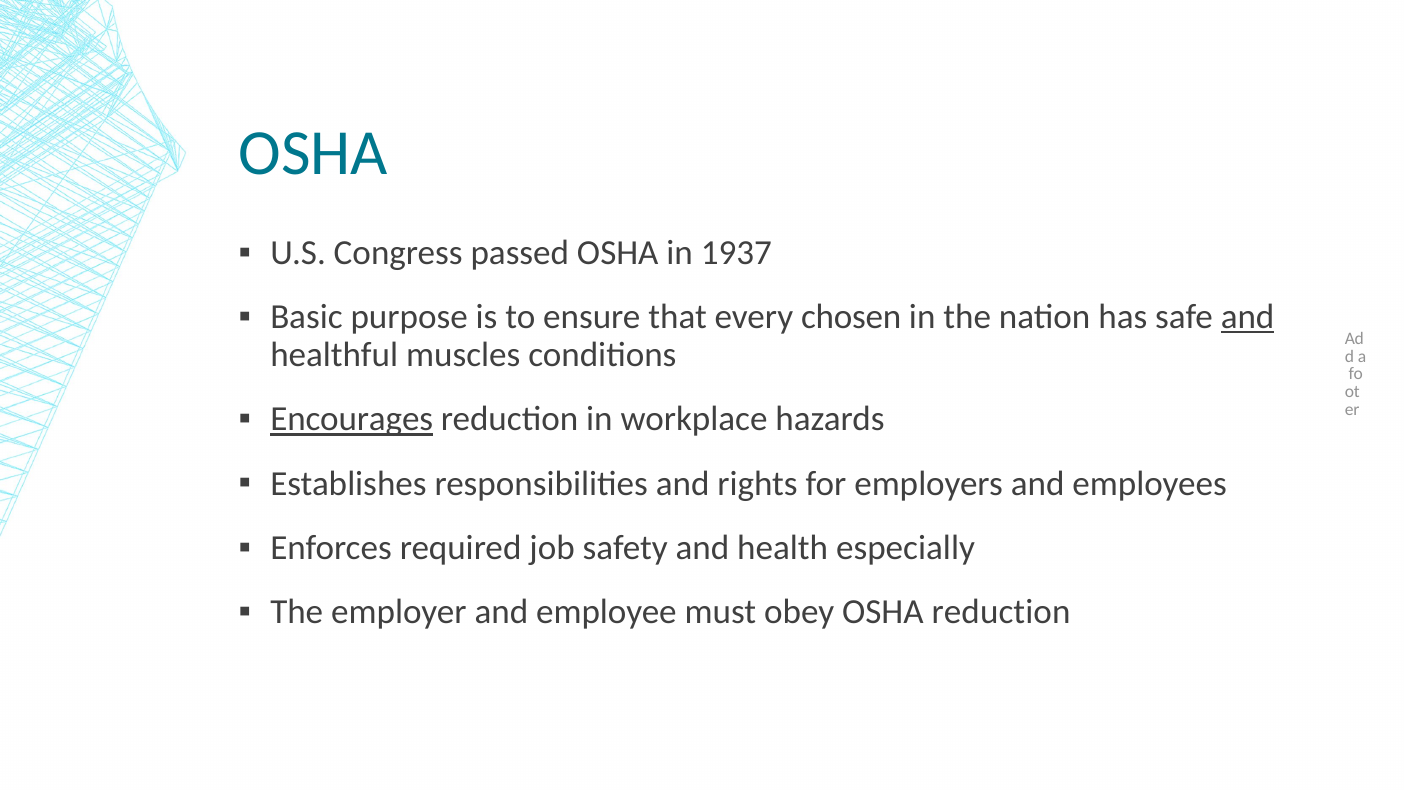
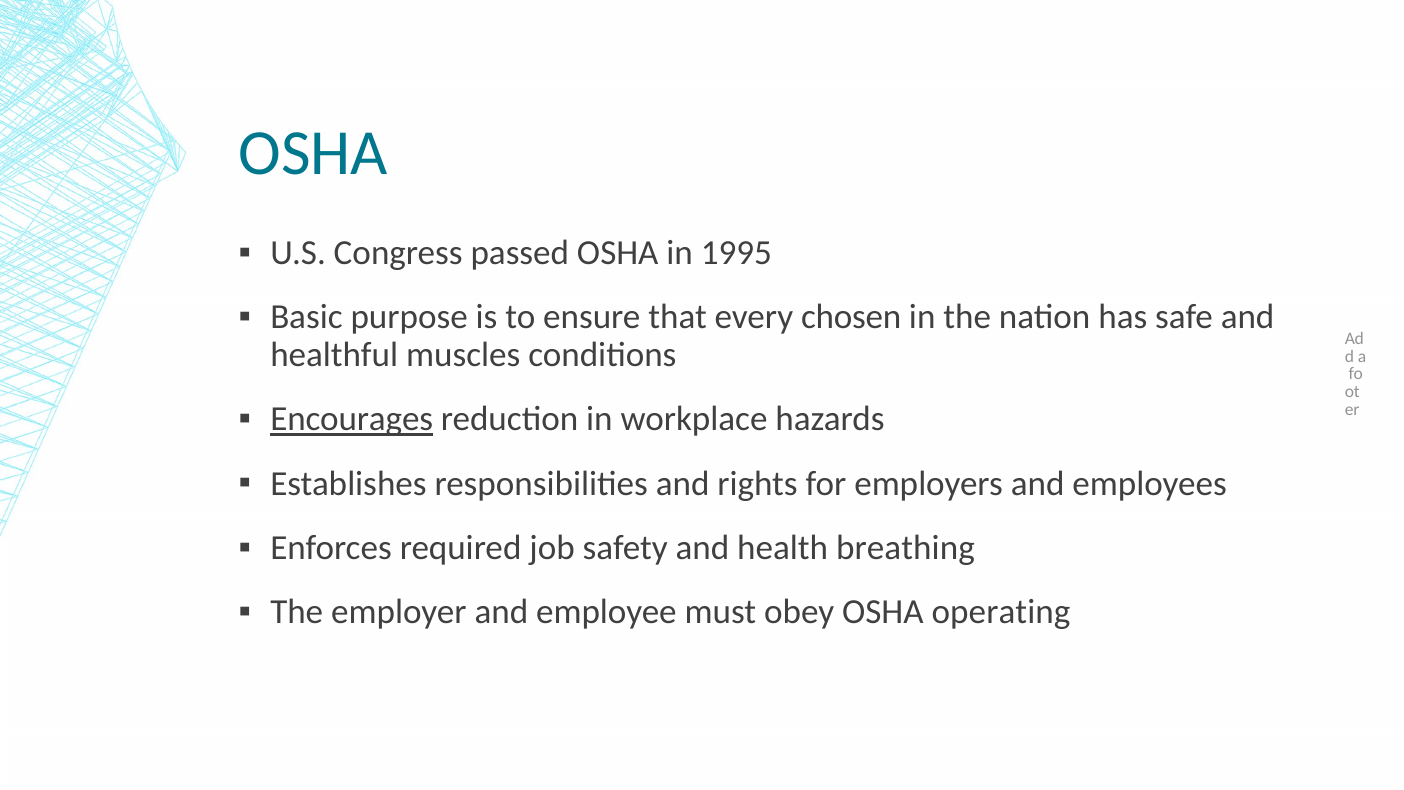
1937: 1937 -> 1995
and at (1248, 317) underline: present -> none
especially: especially -> breathing
OSHA reduction: reduction -> operating
